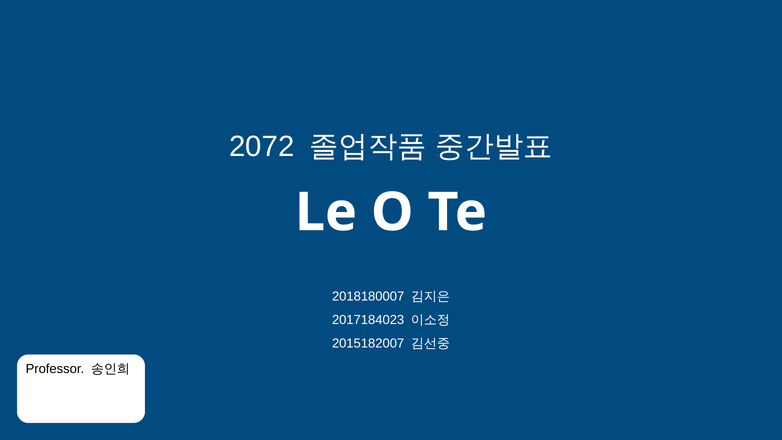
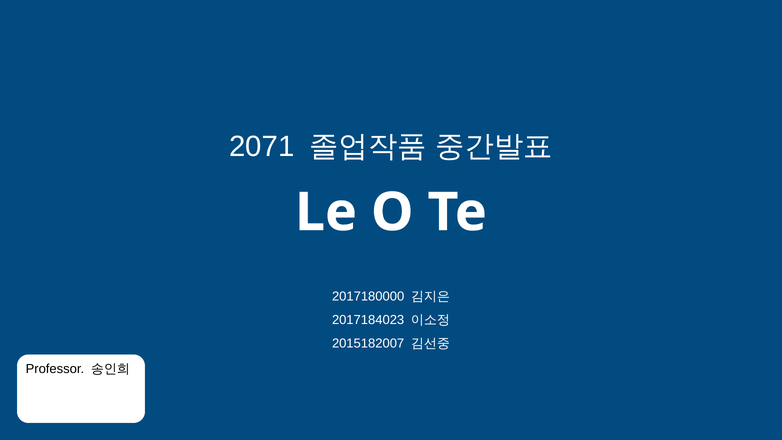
2072: 2072 -> 2071
2018180007: 2018180007 -> 2017180000
